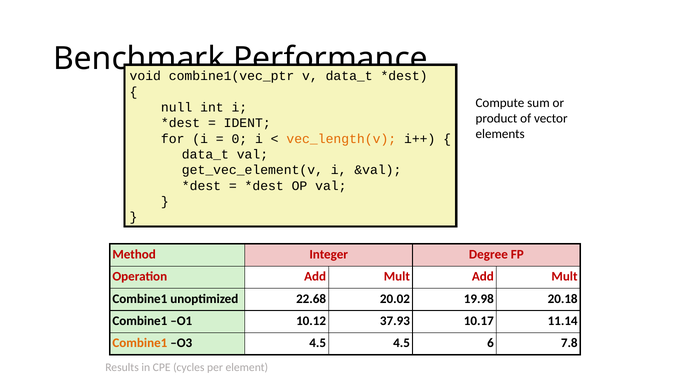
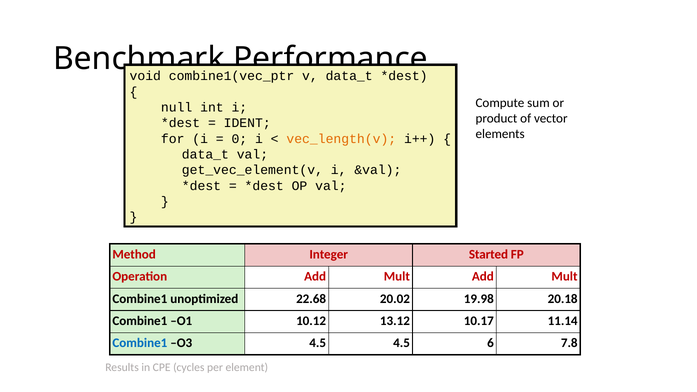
Degree: Degree -> Started
37.93: 37.93 -> 13.12
Combine1 at (140, 343) colour: orange -> blue
